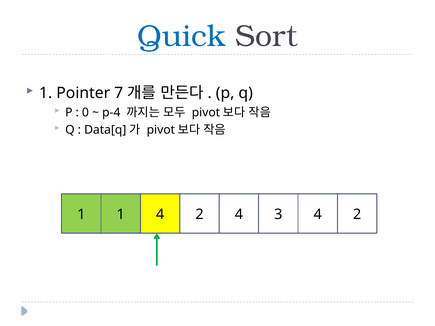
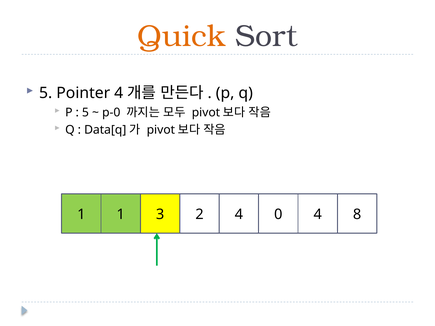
Quick colour: blue -> orange
1 at (46, 93): 1 -> 5
Pointer 7: 7 -> 4
0 at (85, 113): 0 -> 5
p-4: p-4 -> p-0
1 4: 4 -> 3
3: 3 -> 0
2 at (357, 215): 2 -> 8
